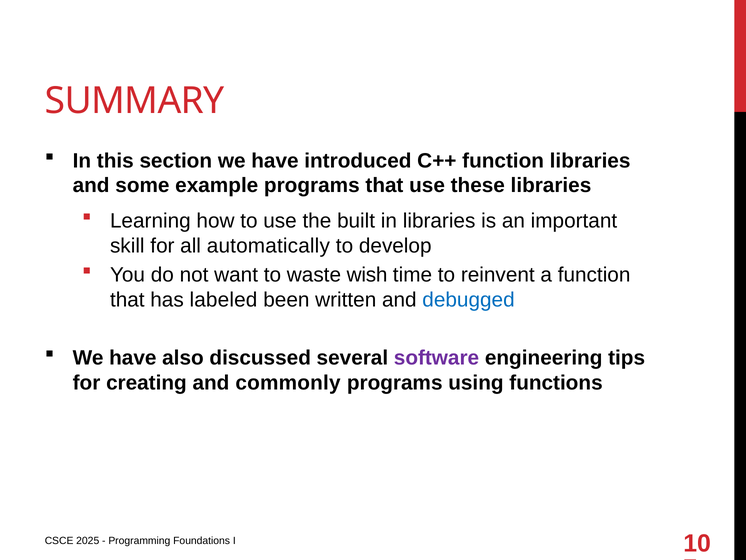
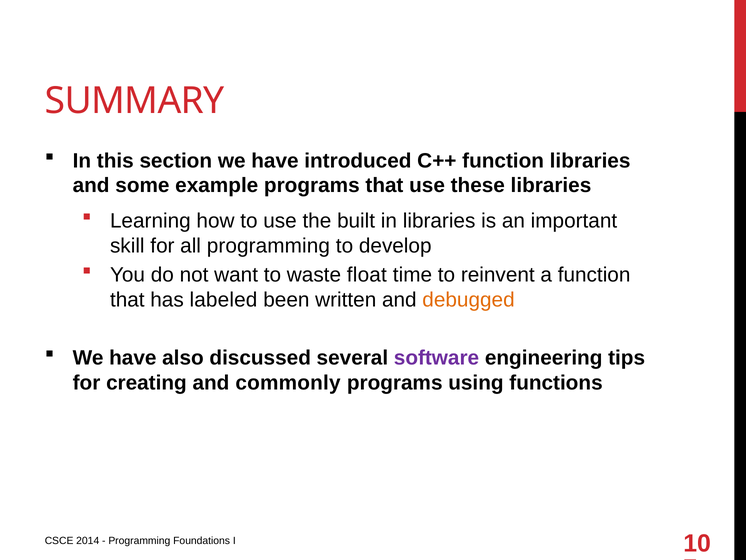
all automatically: automatically -> programming
wish: wish -> float
debugged colour: blue -> orange
2025: 2025 -> 2014
